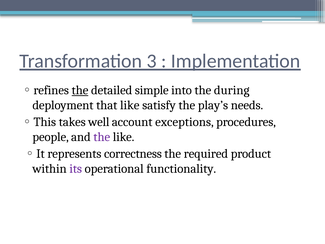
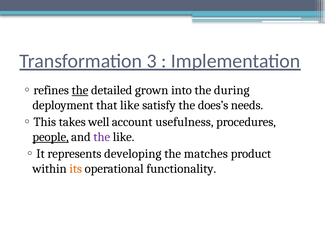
simple: simple -> grown
play’s: play’s -> does’s
exceptions: exceptions -> usefulness
people underline: none -> present
correctness: correctness -> developing
required: required -> matches
its colour: purple -> orange
